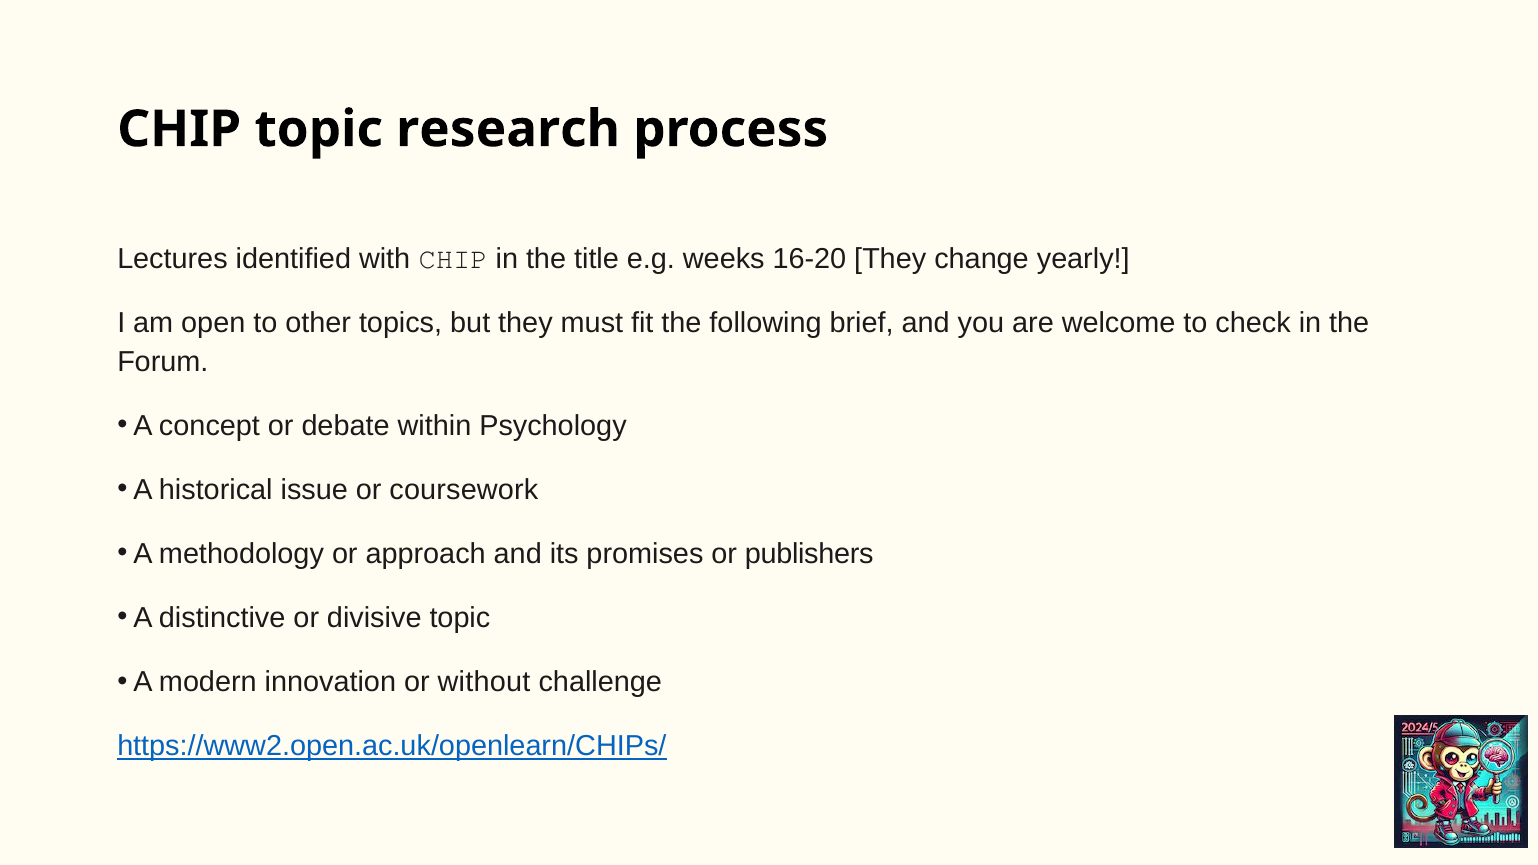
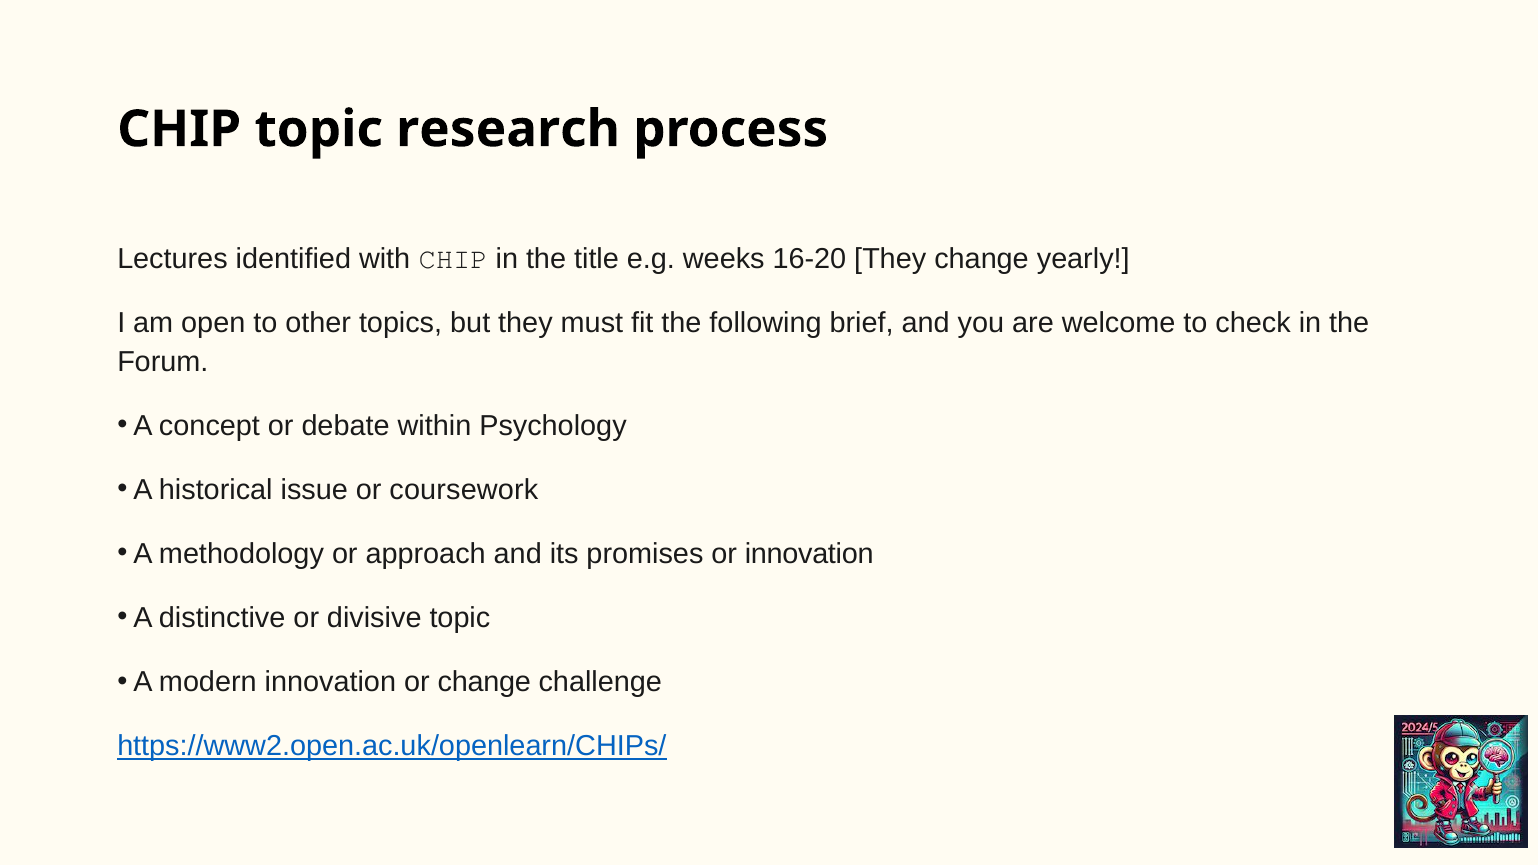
or publishers: publishers -> innovation
or without: without -> change
